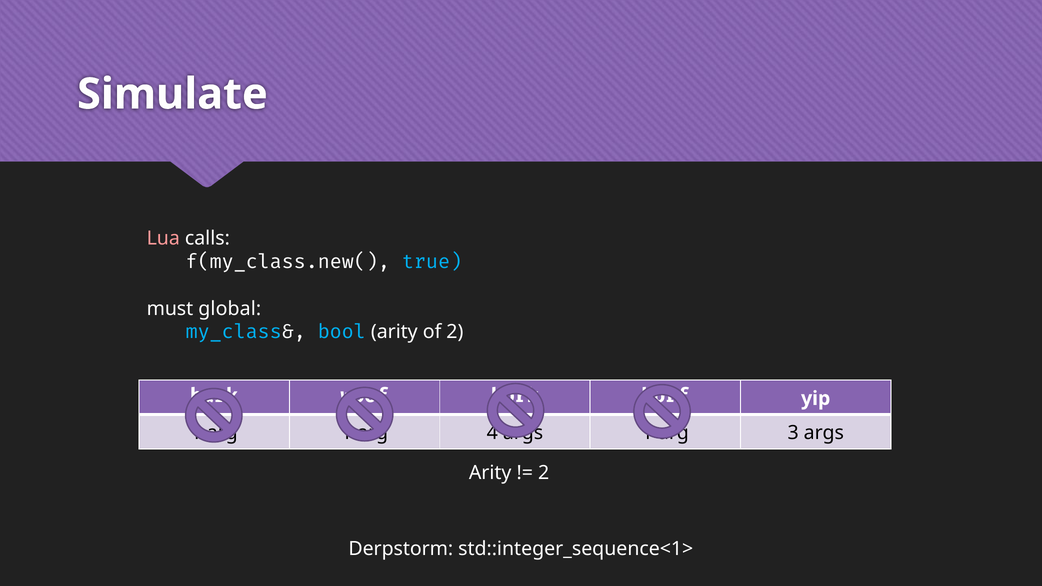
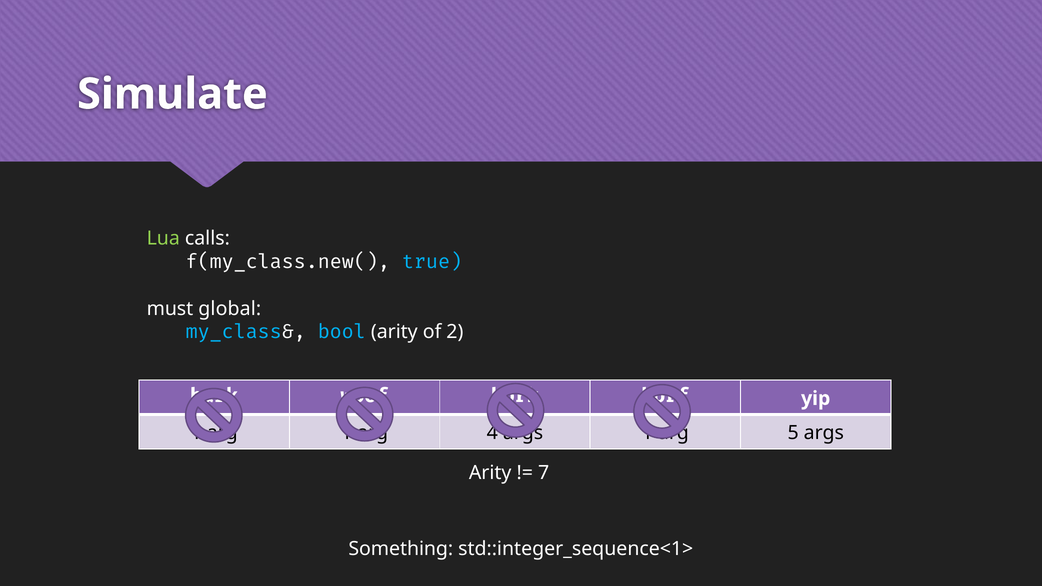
Lua colour: pink -> light green
3: 3 -> 5
2 at (544, 473): 2 -> 7
Derpstorm: Derpstorm -> Something
